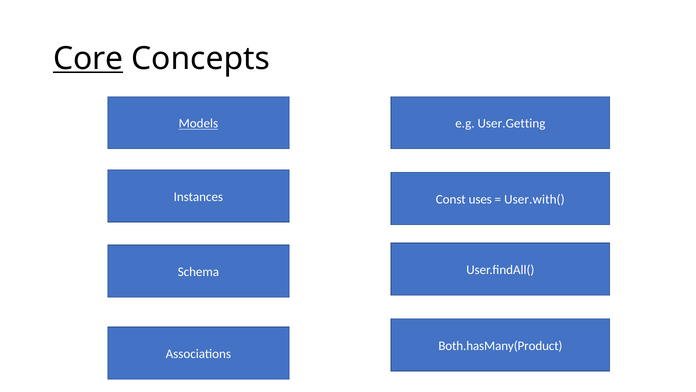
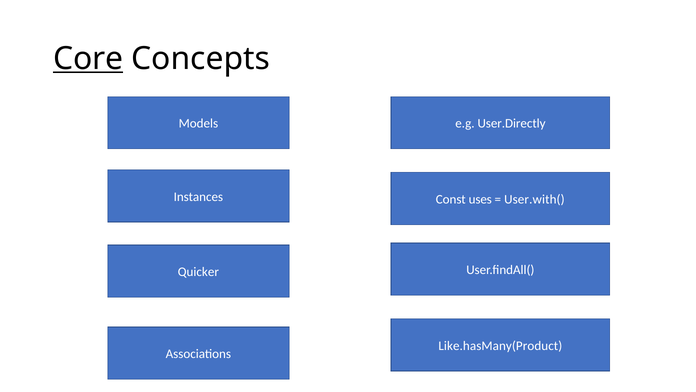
Models underline: present -> none
User.Getting: User.Getting -> User.Directly
Schema: Schema -> Quicker
Both.hasMany(Product: Both.hasMany(Product -> Like.hasMany(Product
